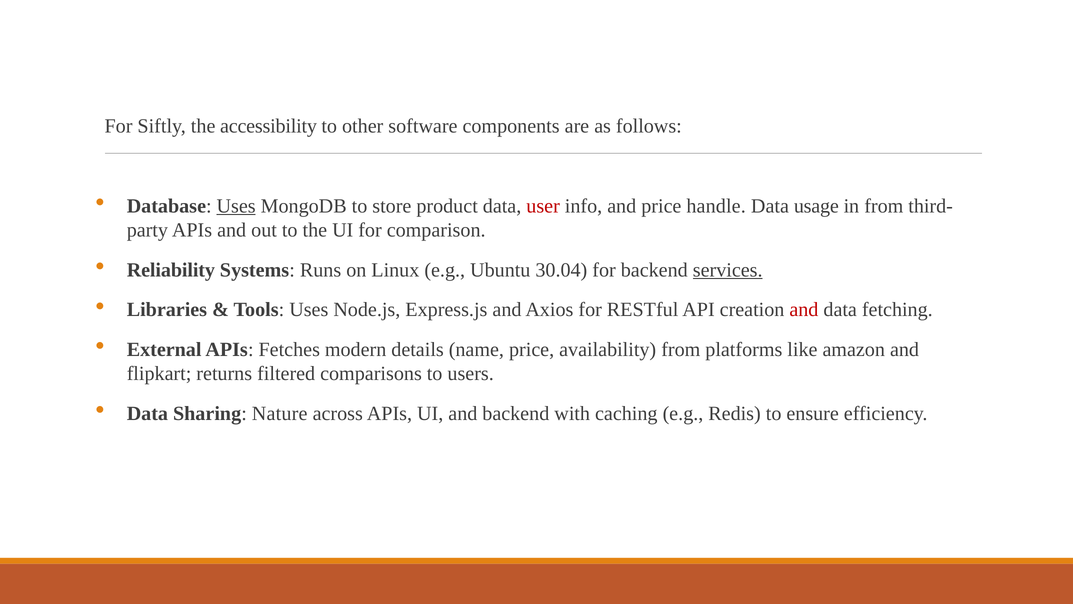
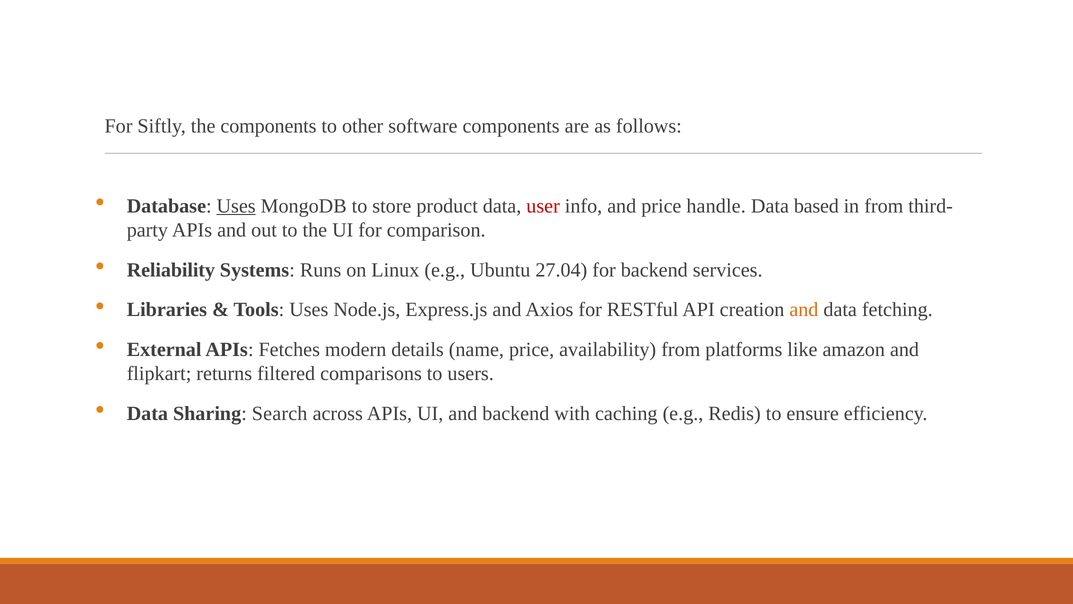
the accessibility: accessibility -> components
usage: usage -> based
30.04: 30.04 -> 27.04
services underline: present -> none
and at (804, 310) colour: red -> orange
Nature: Nature -> Search
